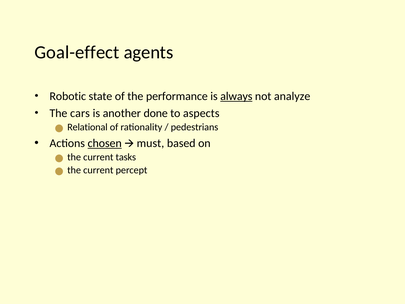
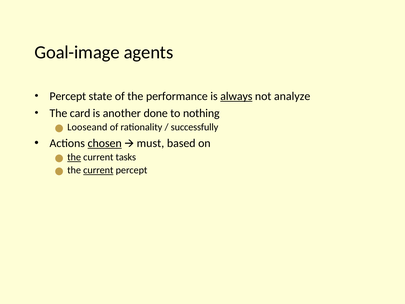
Goal-effect: Goal-effect -> Goal-image
Robotic at (68, 96): Robotic -> Percept
cars: cars -> card
aspects: aspects -> nothing
Relational: Relational -> Looseand
pedestrians: pedestrians -> successfully
the at (74, 157) underline: none -> present
current at (98, 170) underline: none -> present
